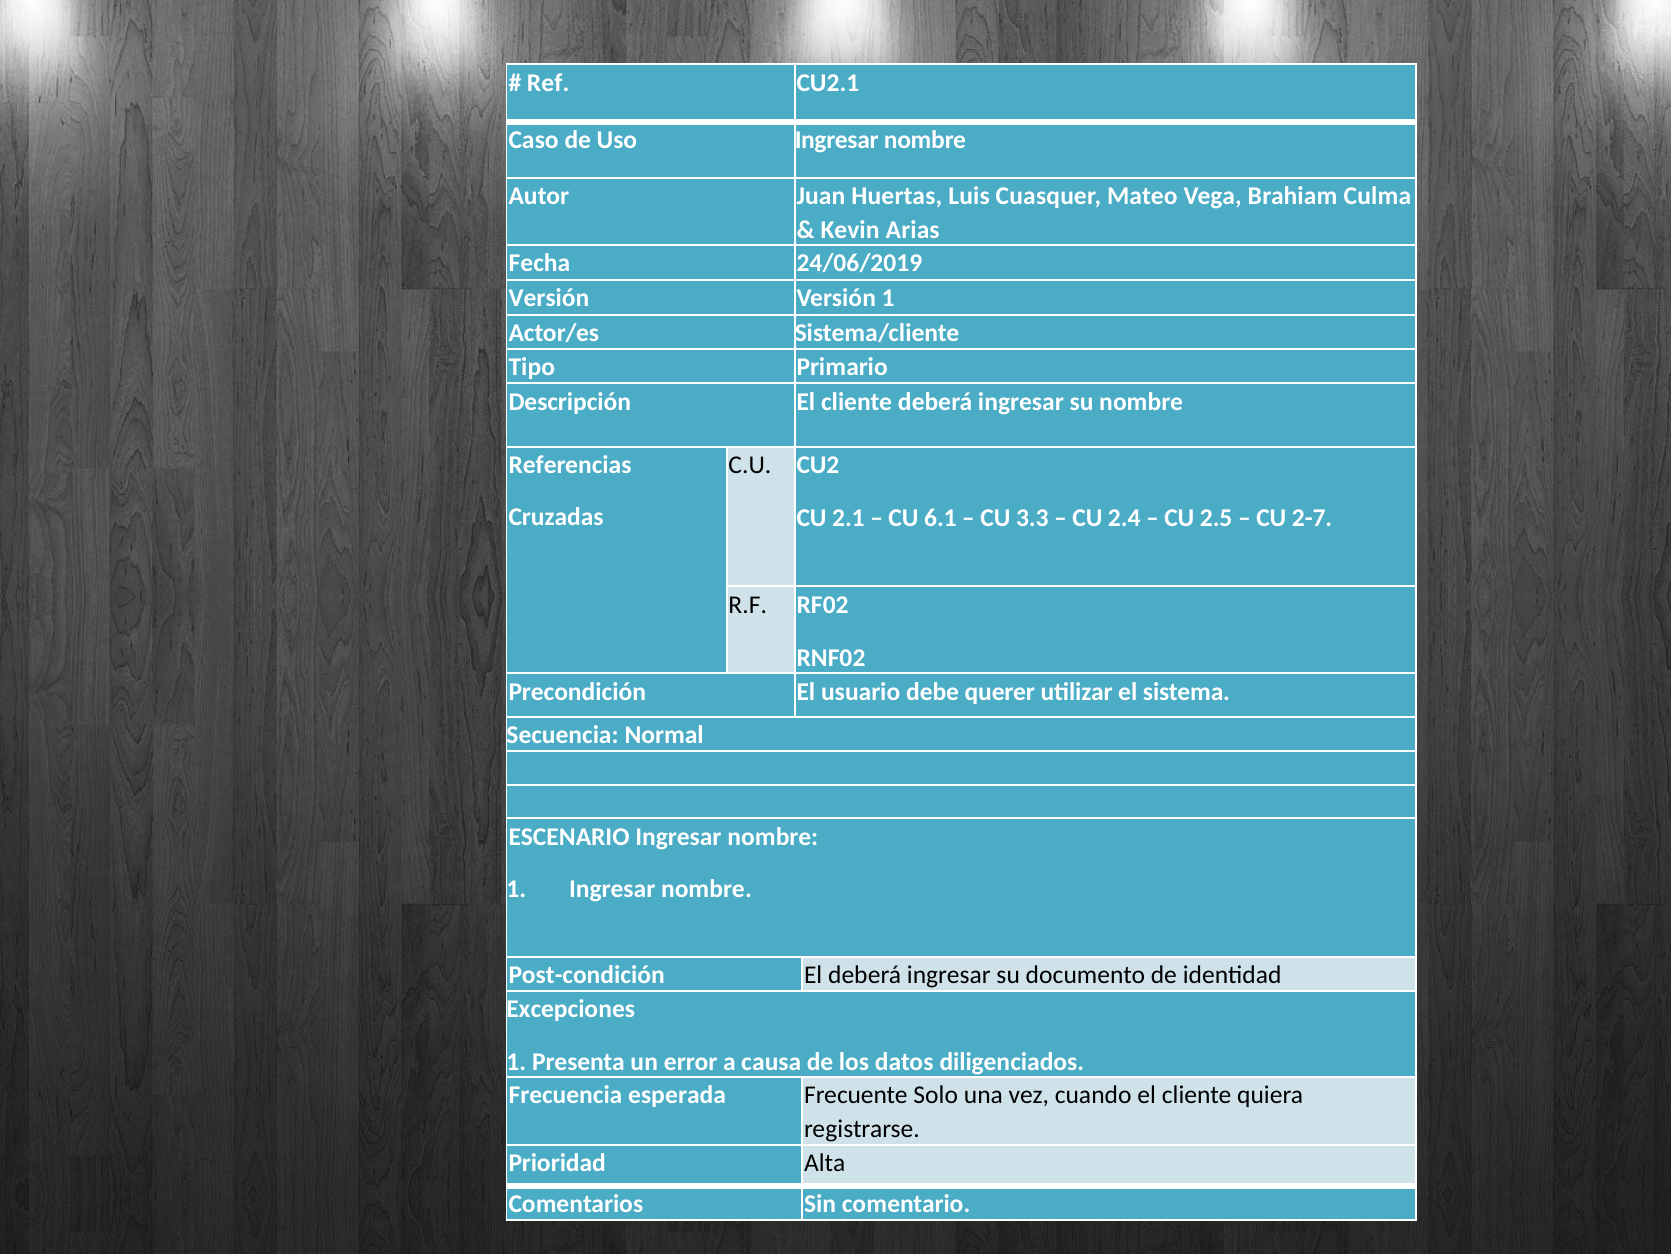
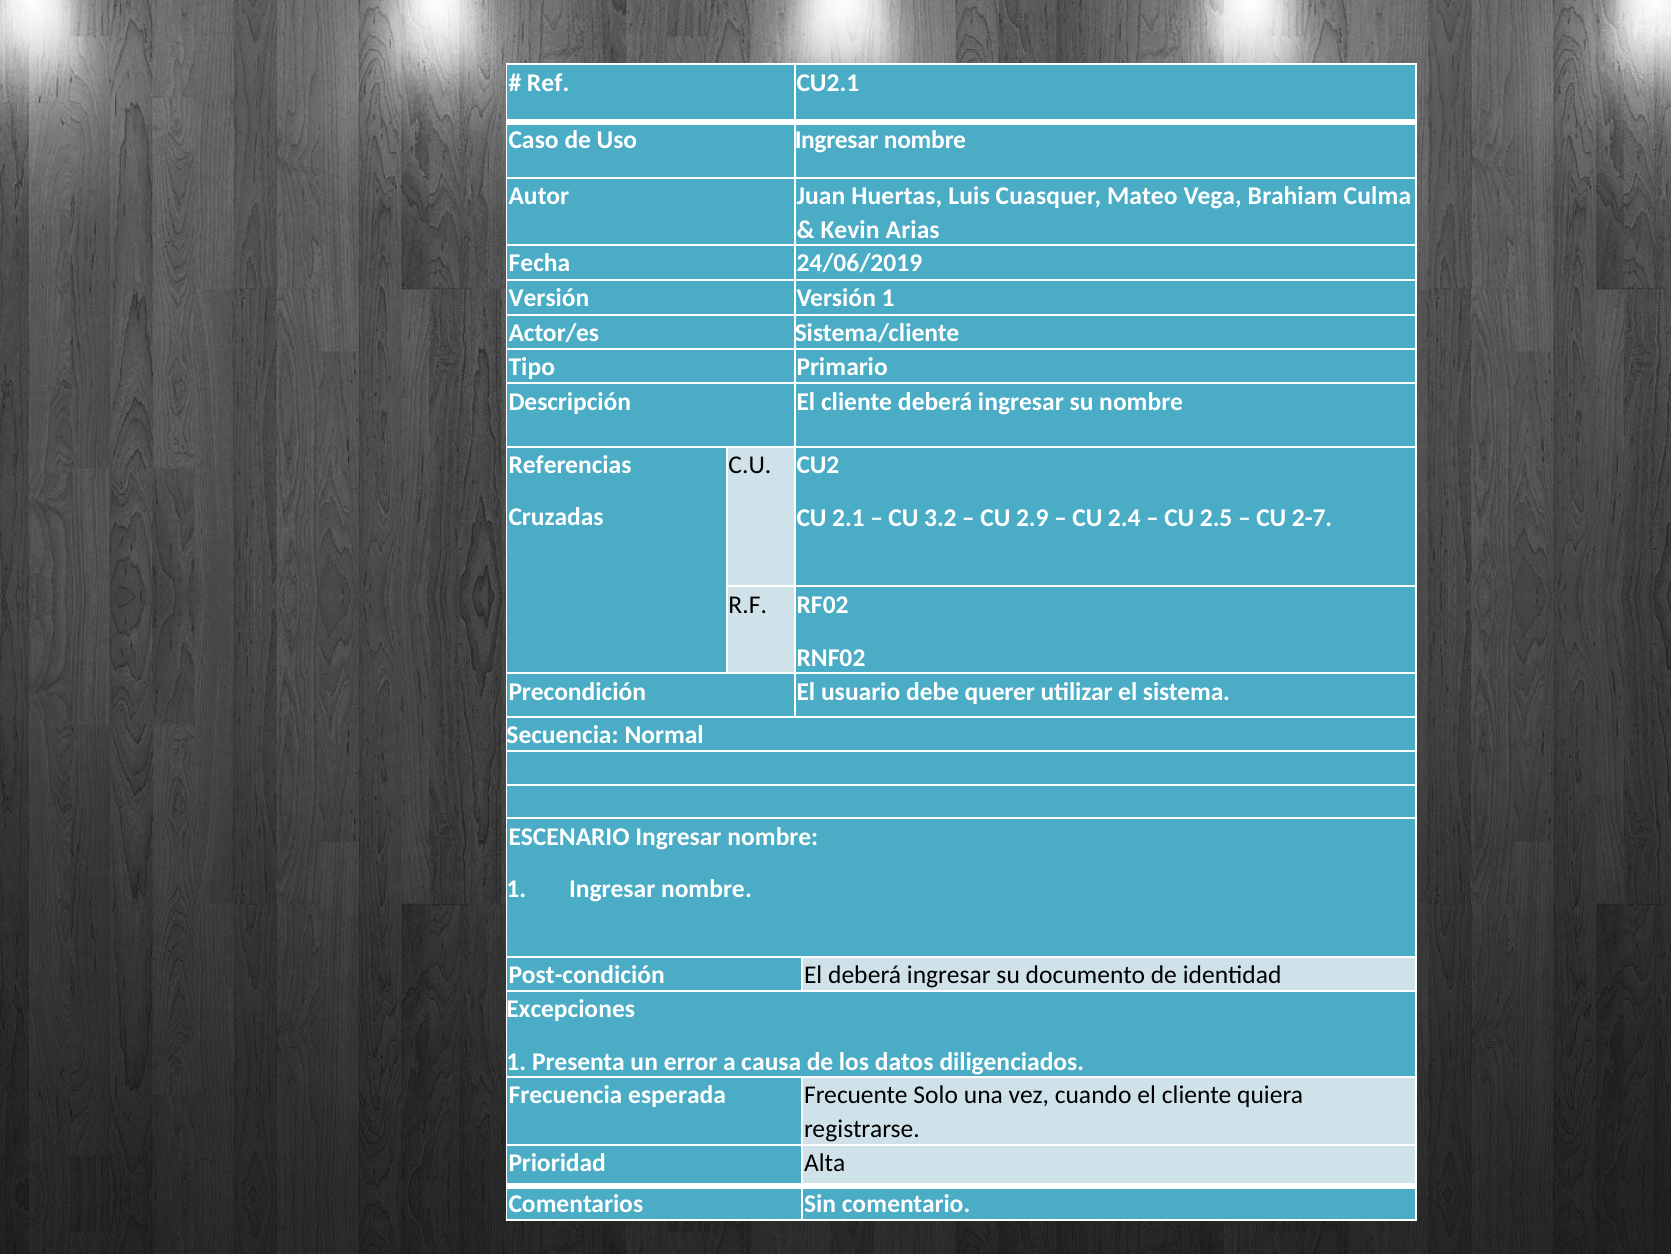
6.1: 6.1 -> 3.2
3.3: 3.3 -> 2.9
